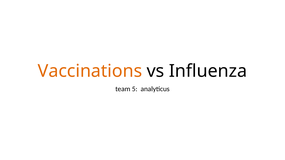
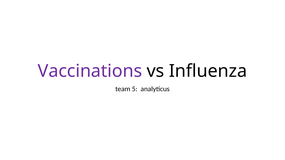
Vaccinations colour: orange -> purple
